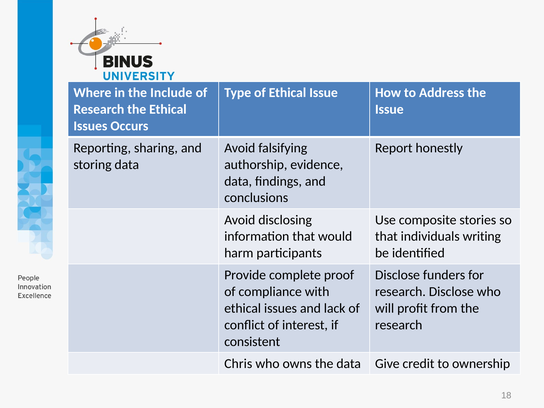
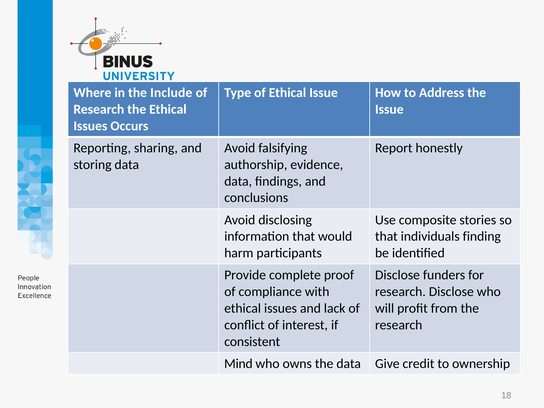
writing: writing -> finding
Chris: Chris -> Mind
